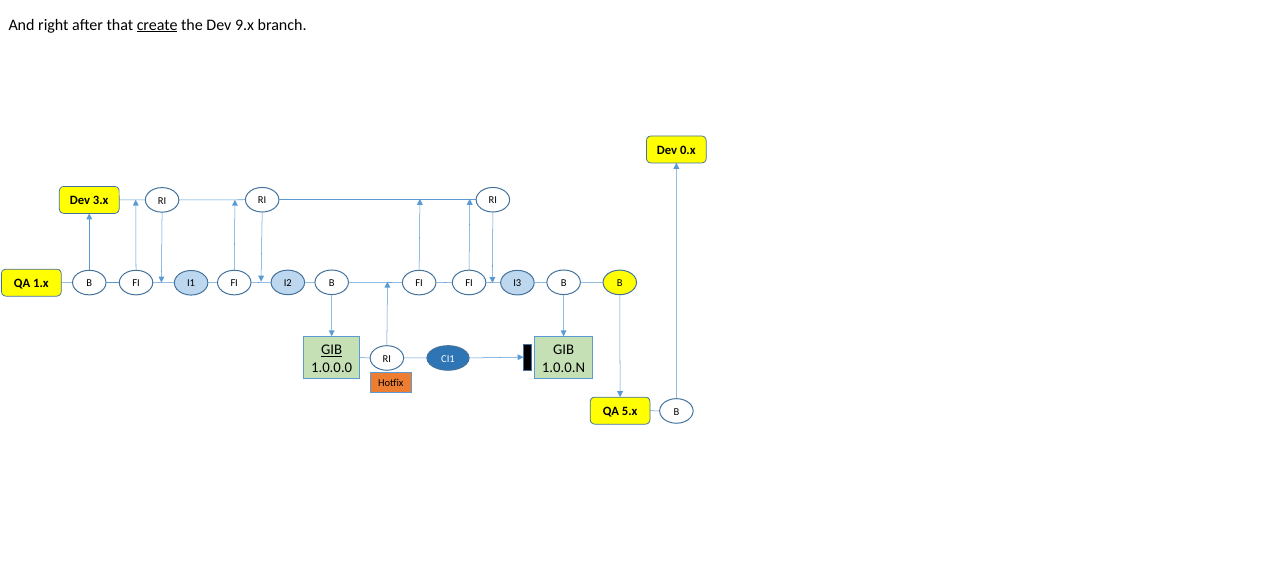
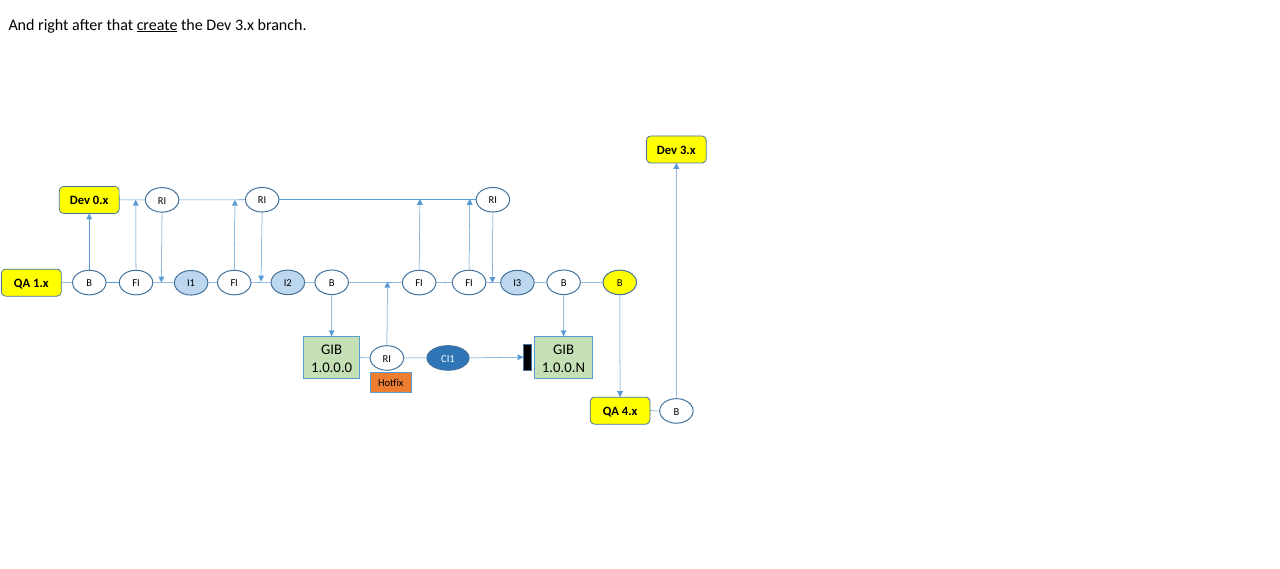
the Dev 9.x: 9.x -> 3.x
0.x at (688, 150): 0.x -> 3.x
3.x: 3.x -> 0.x
GIB at (332, 350) underline: present -> none
5.x: 5.x -> 4.x
